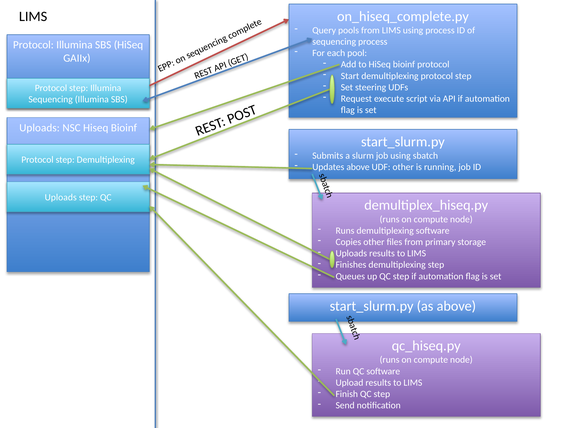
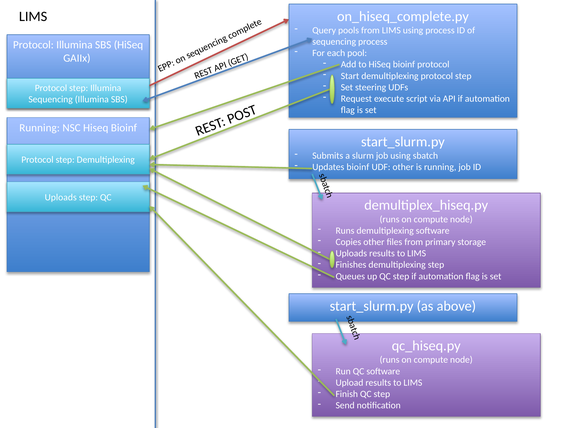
Uploads at (40, 128): Uploads -> Running
above at (358, 167): above -> bioinf
